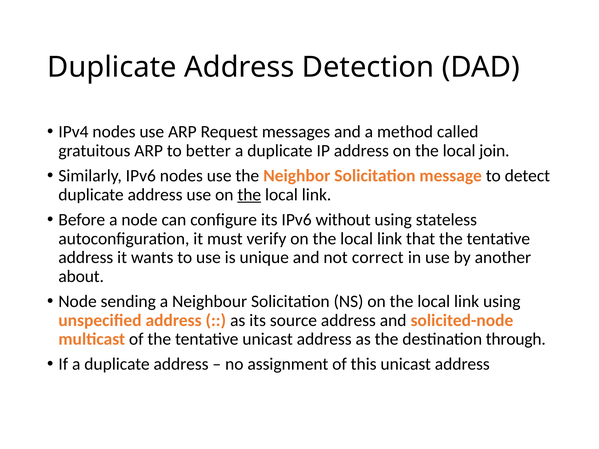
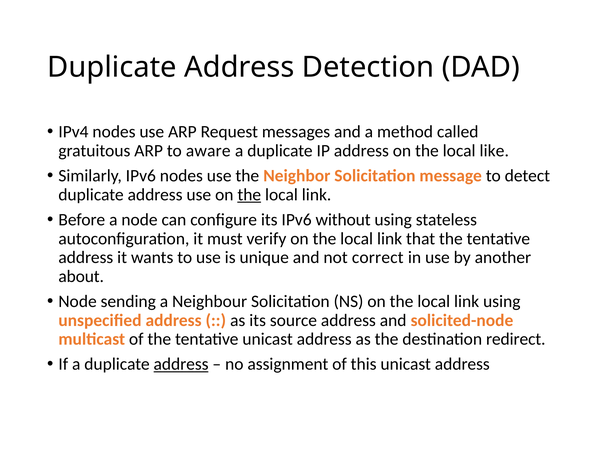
better: better -> aware
join: join -> like
through: through -> redirect
address at (181, 364) underline: none -> present
